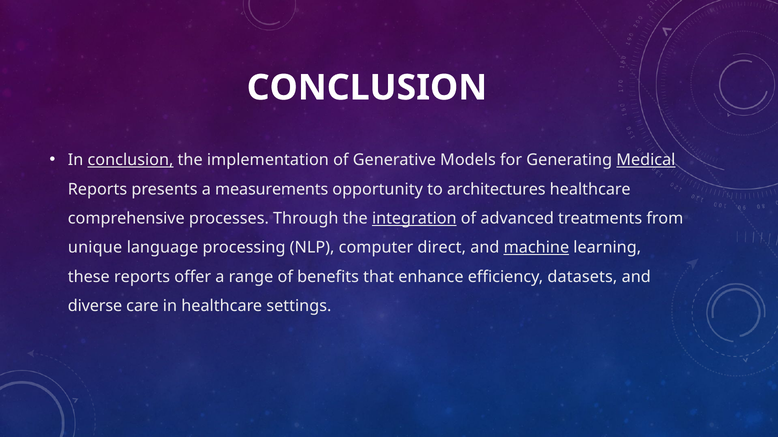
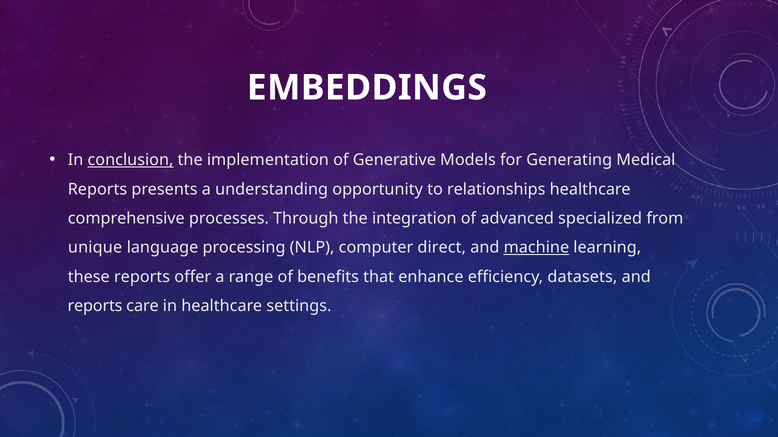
CONCLUSION at (367, 88): CONCLUSION -> EMBEDDINGS
Medical underline: present -> none
measurements: measurements -> understanding
architectures: architectures -> relationships
integration underline: present -> none
treatments: treatments -> specialized
diverse at (95, 306): diverse -> reports
